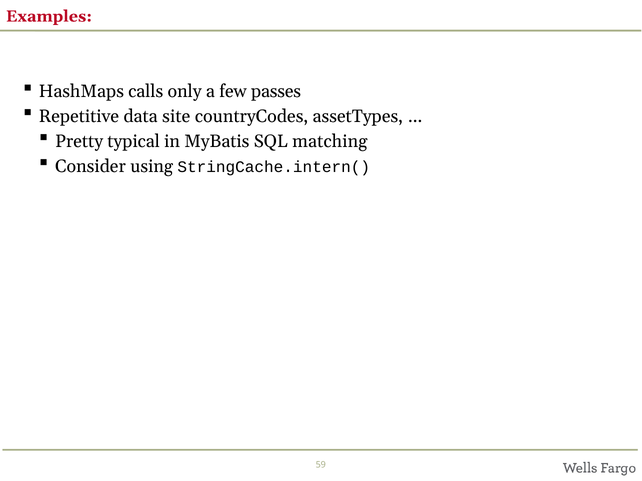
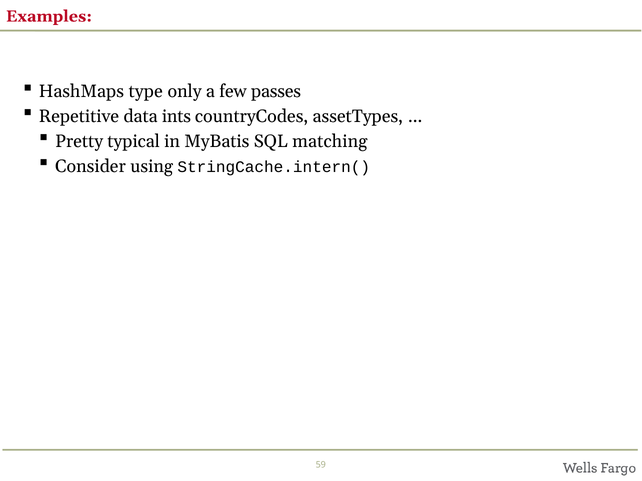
calls: calls -> type
site: site -> ints
